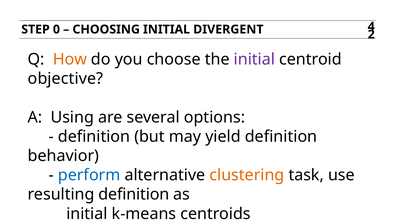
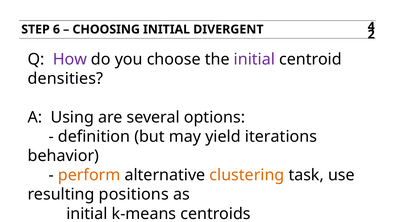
0: 0 -> 6
How colour: orange -> purple
objective: objective -> densities
yield definition: definition -> iterations
perform colour: blue -> orange
resulting definition: definition -> positions
